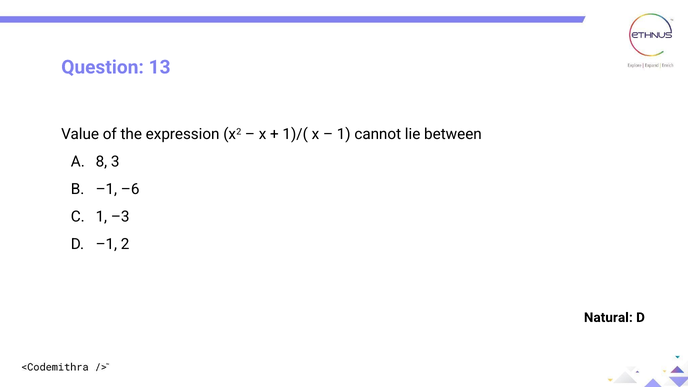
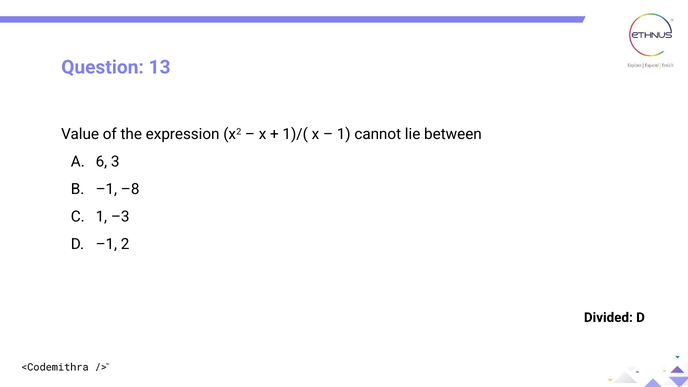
8: 8 -> 6
–6: –6 -> –8
Natural: Natural -> Divided
